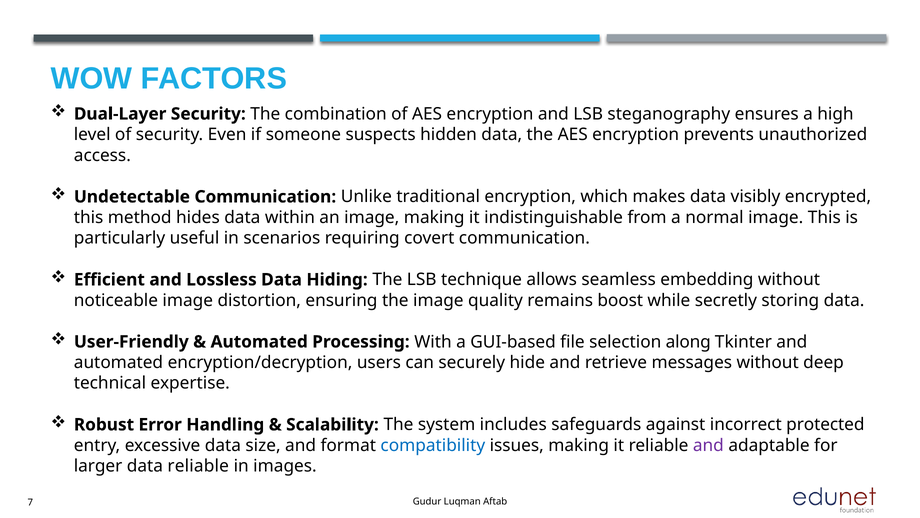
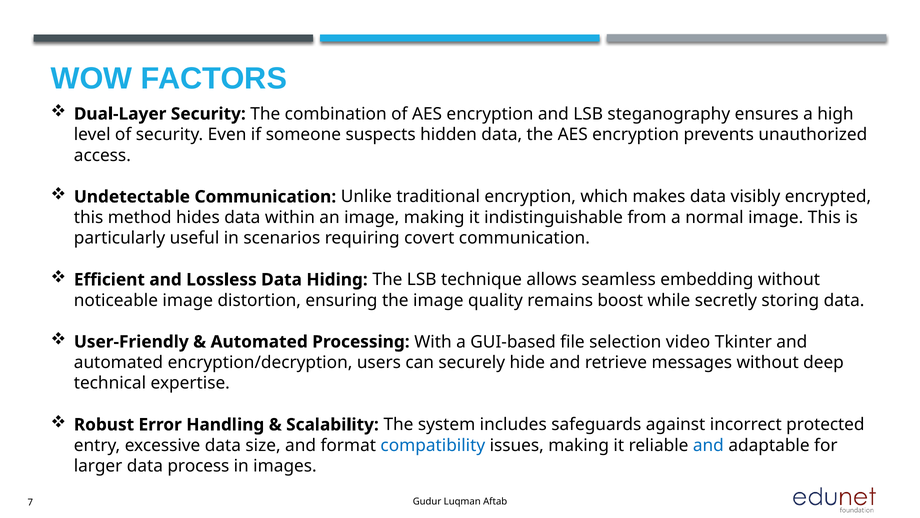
along: along -> video
and at (708, 445) colour: purple -> blue
data reliable: reliable -> process
